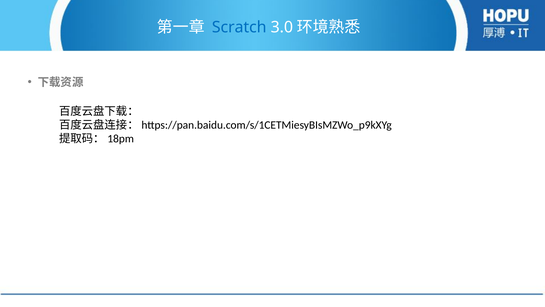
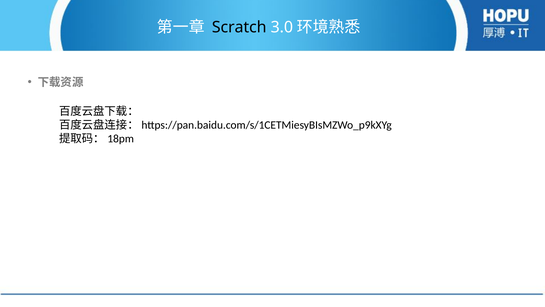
Scratch colour: blue -> black
